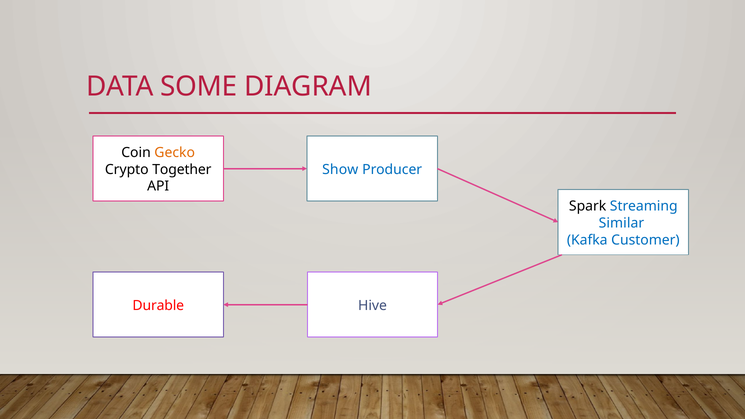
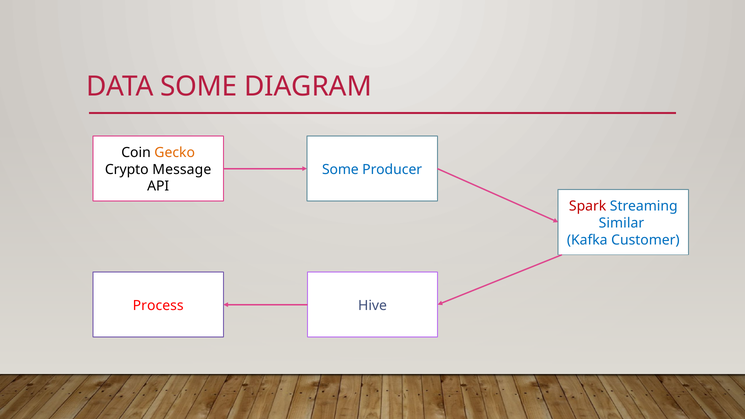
Together: Together -> Message
Show at (340, 170): Show -> Some
Spark colour: black -> red
Durable: Durable -> Process
